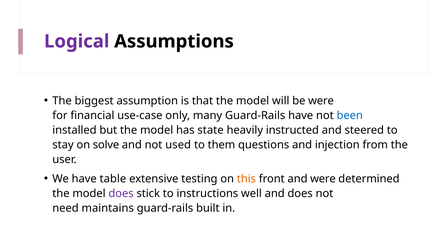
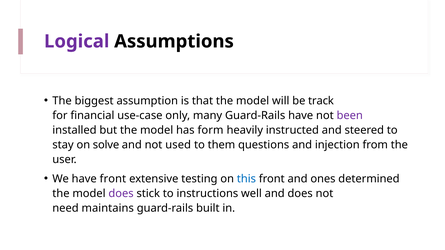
be were: were -> track
been colour: blue -> purple
state: state -> form
have table: table -> front
this colour: orange -> blue
and were: were -> ones
